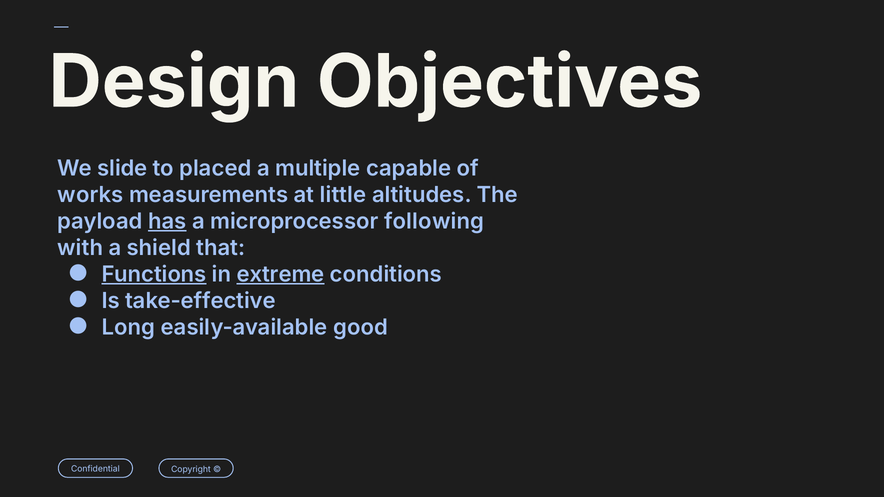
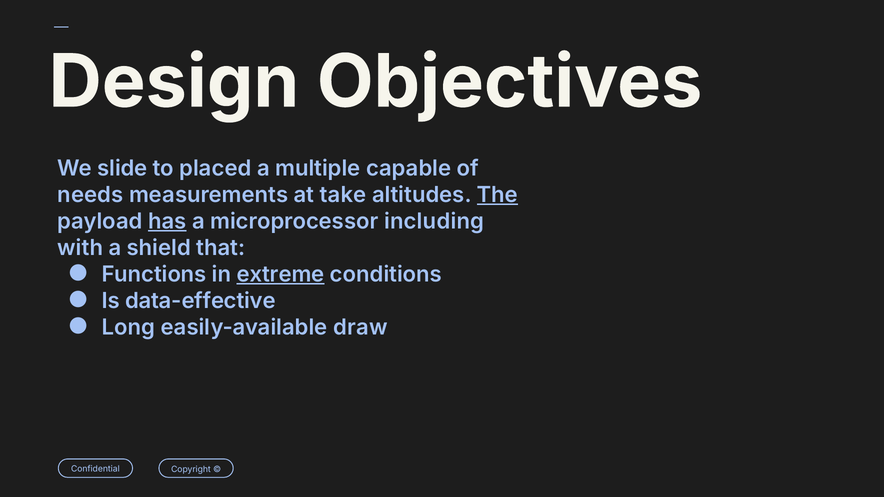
works: works -> needs
little: little -> take
The underline: none -> present
following: following -> including
Functions underline: present -> none
take-effective: take-effective -> data-effective
good: good -> draw
